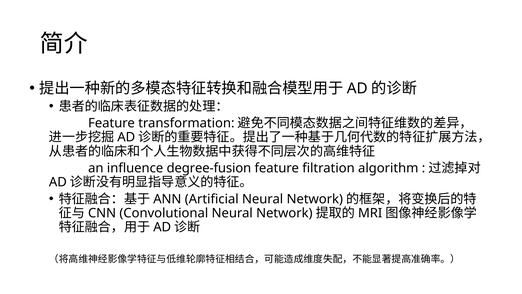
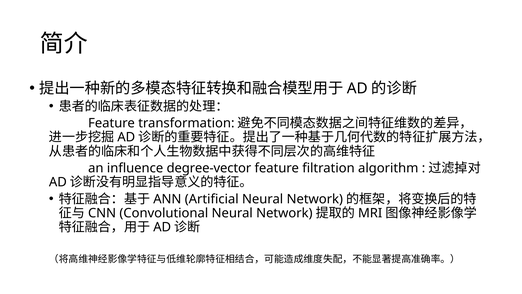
degree-fusion: degree-fusion -> degree-vector
